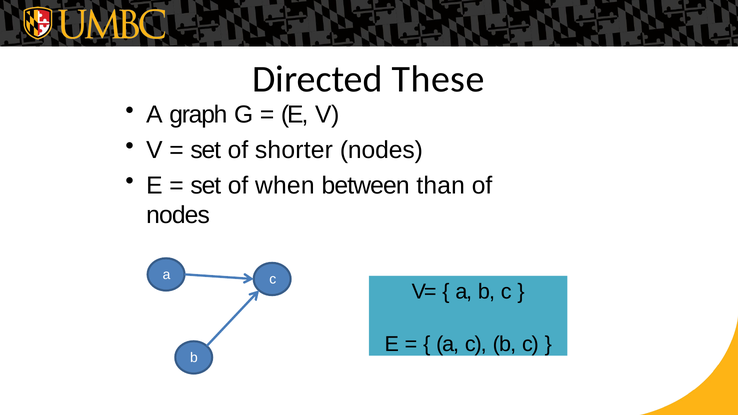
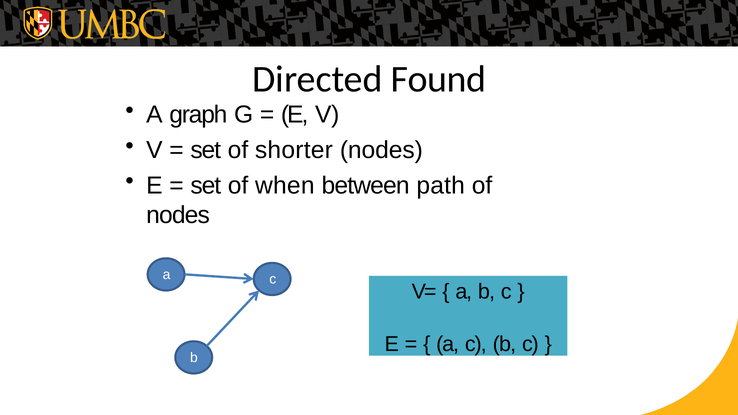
These: These -> Found
than: than -> path
